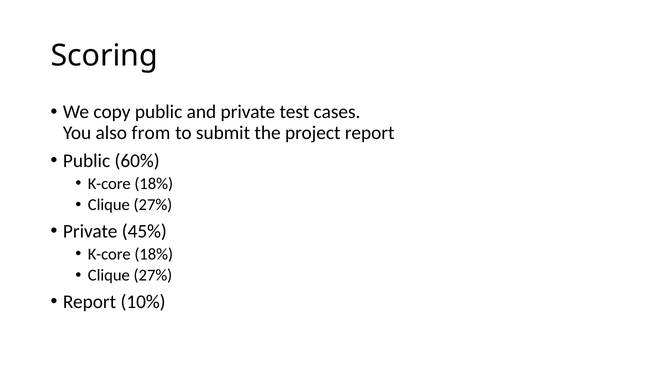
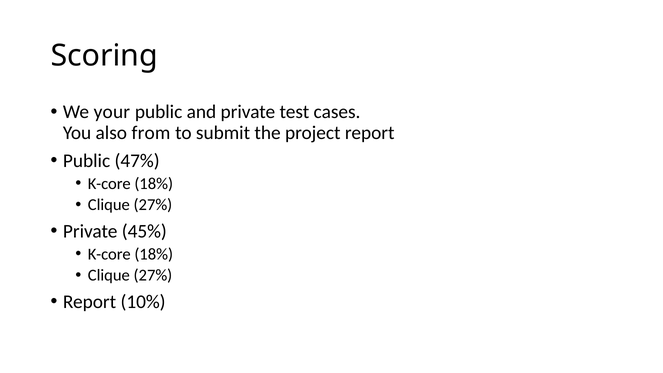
copy: copy -> your
60%: 60% -> 47%
